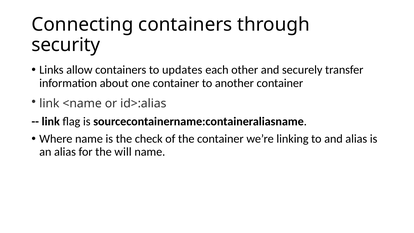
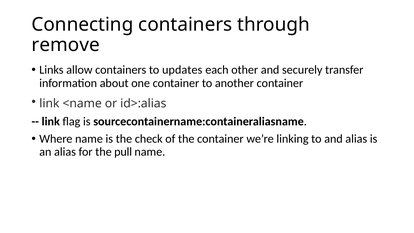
security: security -> remove
will: will -> pull
